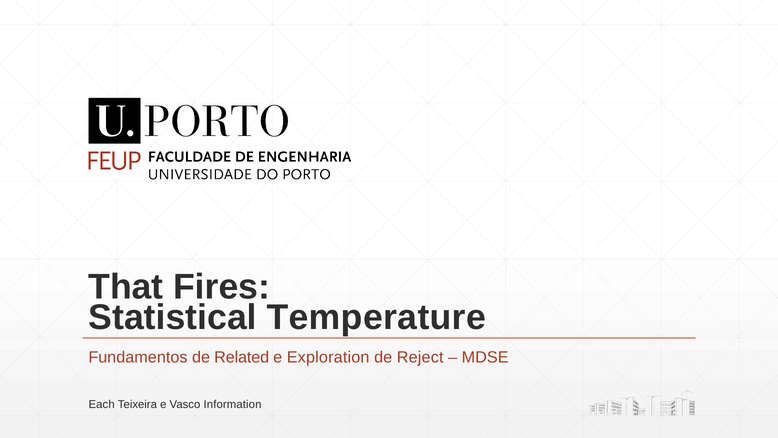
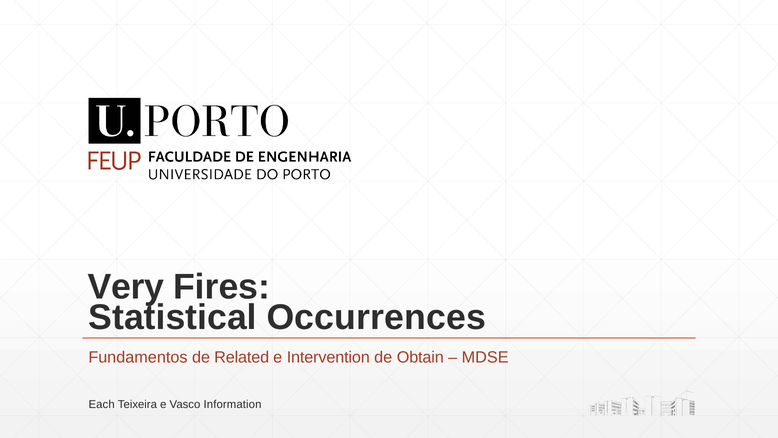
That: That -> Very
Temperature: Temperature -> Occurrences
Exploration: Exploration -> Intervention
Reject: Reject -> Obtain
